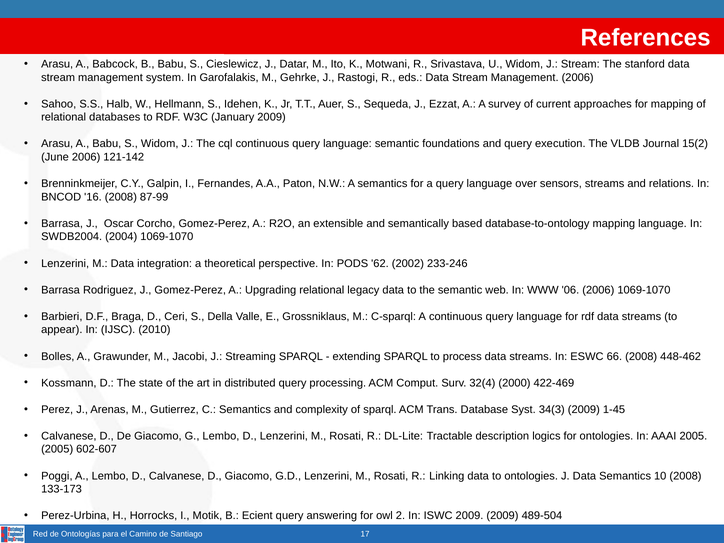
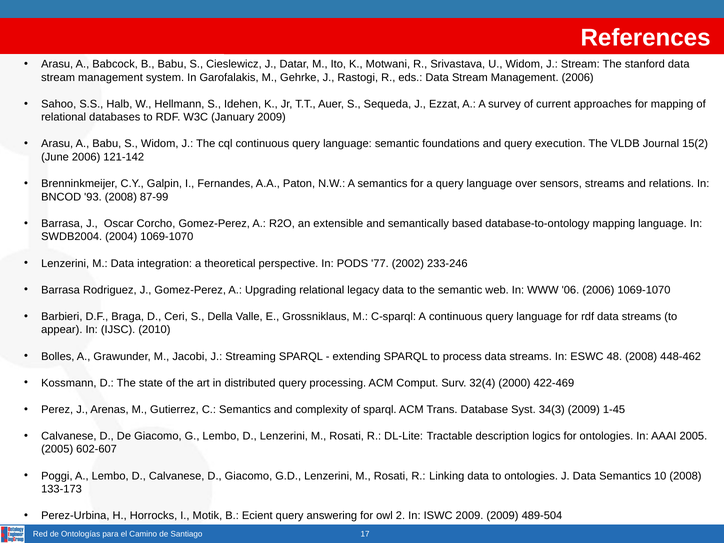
16: 16 -> 93
62: 62 -> 77
66: 66 -> 48
